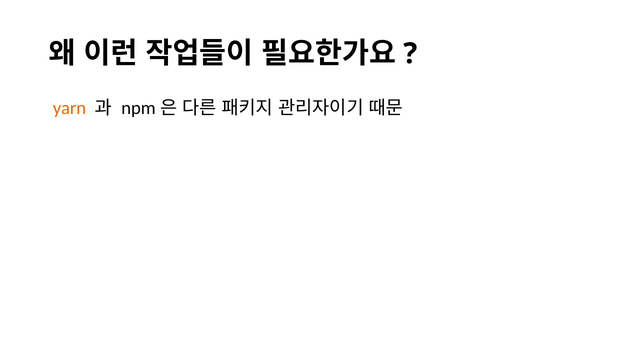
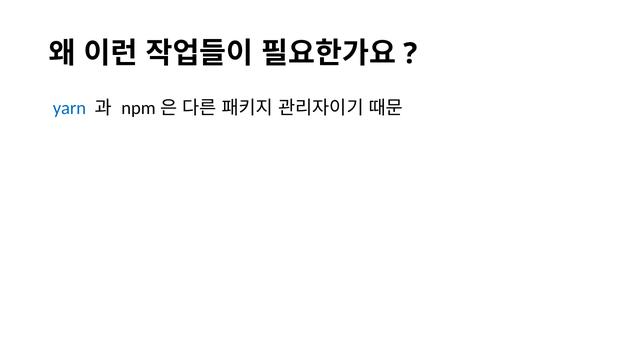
yarn colour: orange -> blue
